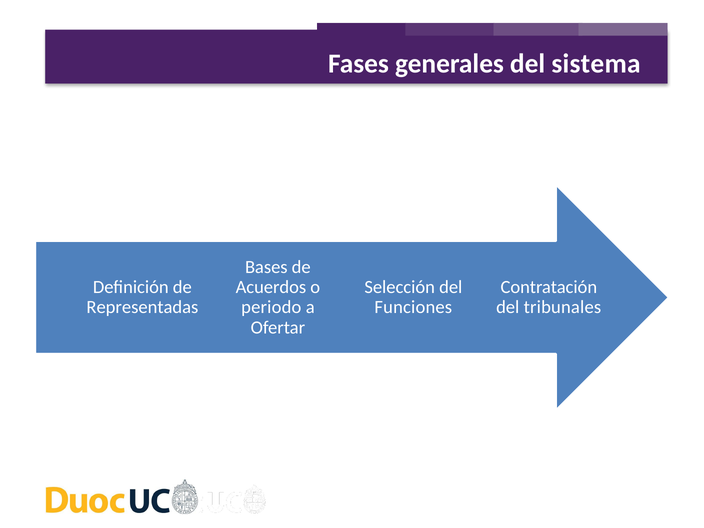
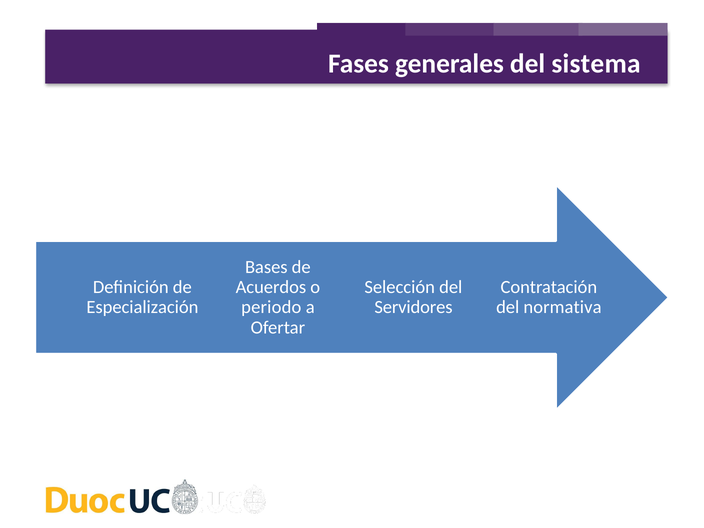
Representadas: Representadas -> Especialización
Funciones: Funciones -> Servidores
tribunales: tribunales -> normativa
